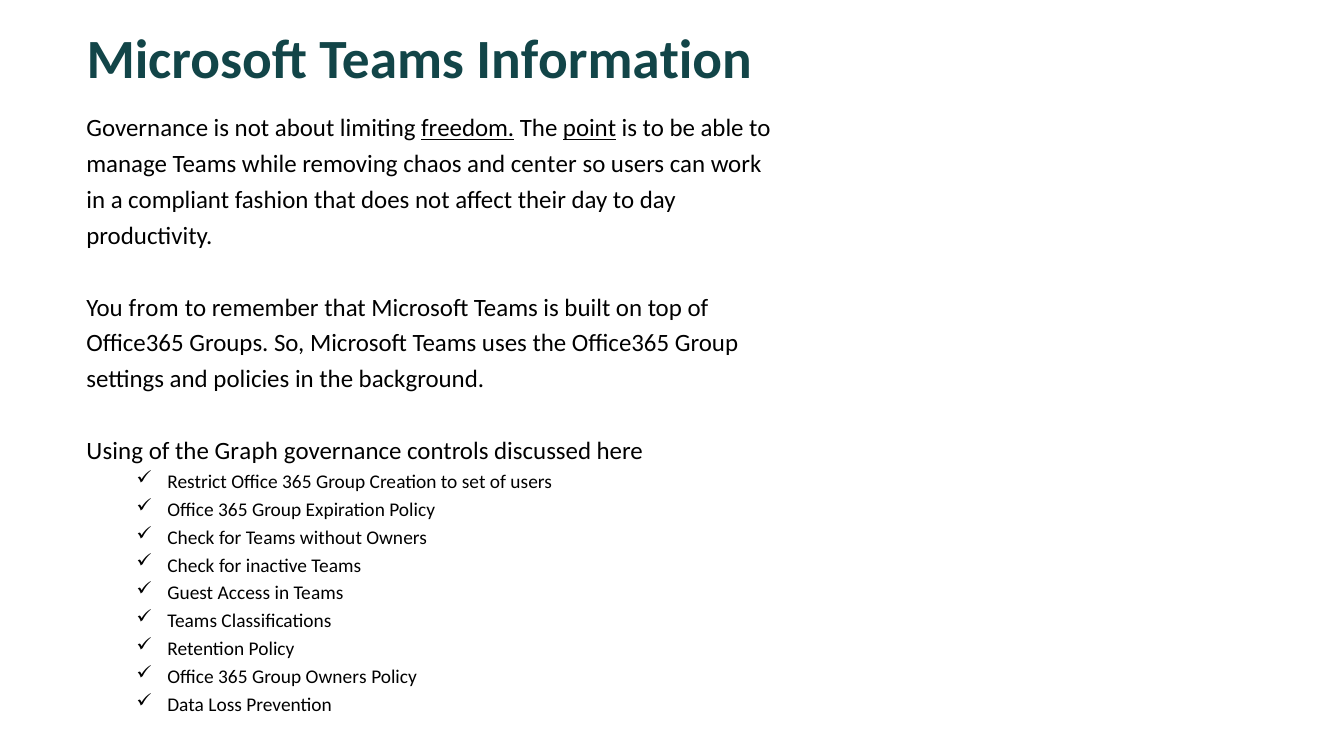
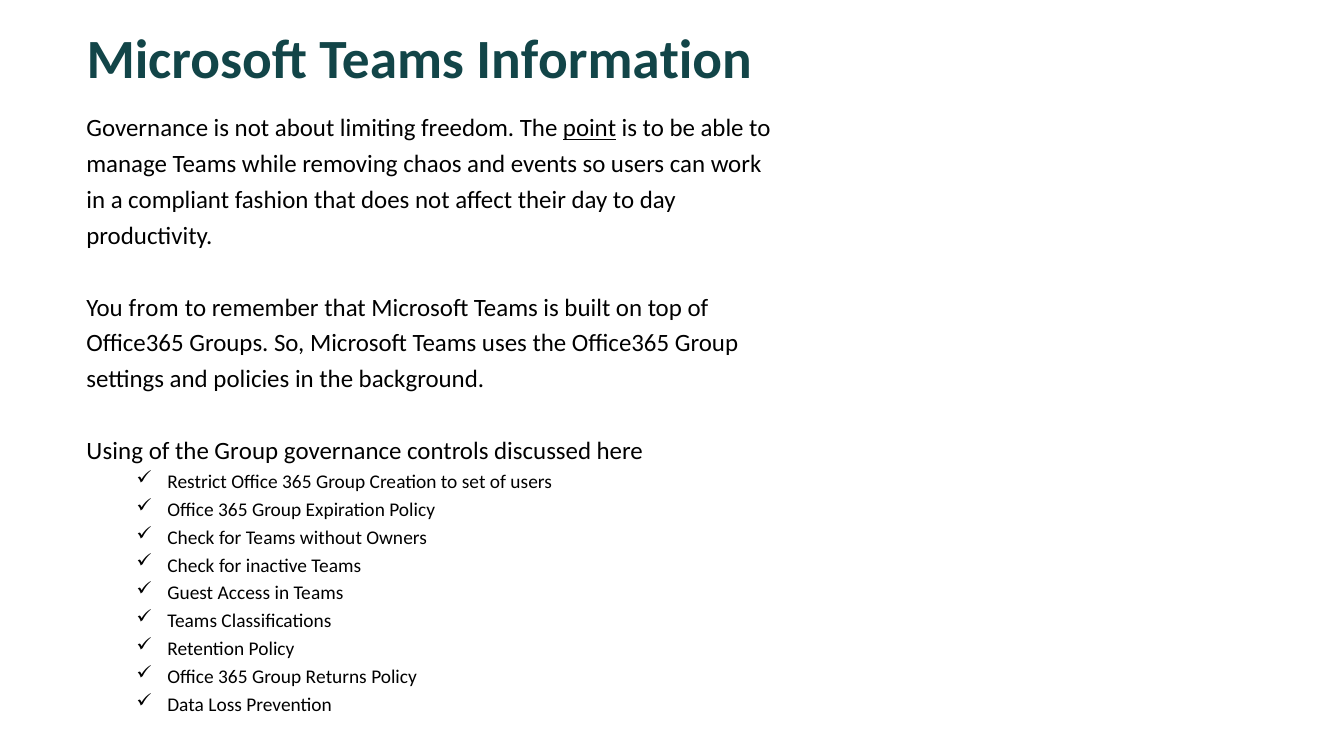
freedom underline: present -> none
center: center -> events
the Graph: Graph -> Group
Group Owners: Owners -> Returns
